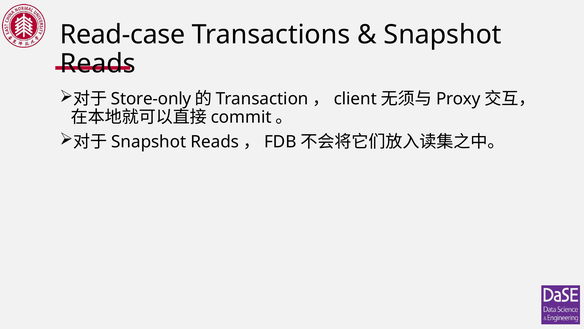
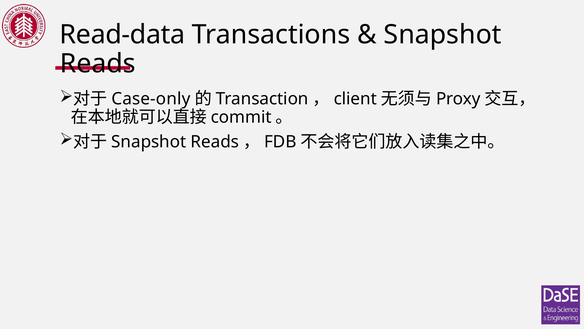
Read-case: Read-case -> Read-data
Store-only: Store-only -> Case-only
